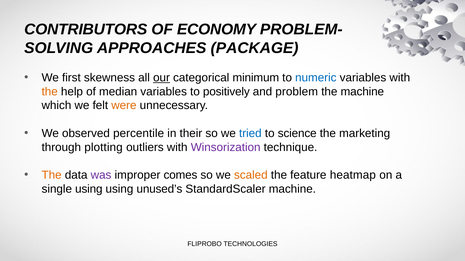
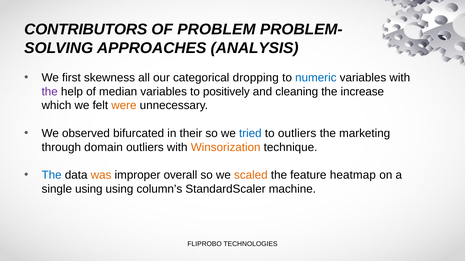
ECONOMY: ECONOMY -> PROBLEM
PACKAGE: PACKAGE -> ANALYSIS
our underline: present -> none
minimum: minimum -> dropping
the at (50, 92) colour: orange -> purple
problem: problem -> cleaning
the machine: machine -> increase
percentile: percentile -> bifurcated
to science: science -> outliers
plotting: plotting -> domain
Winsorization colour: purple -> orange
The at (52, 175) colour: orange -> blue
was colour: purple -> orange
comes: comes -> overall
unused’s: unused’s -> column’s
